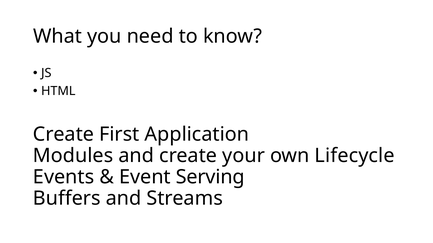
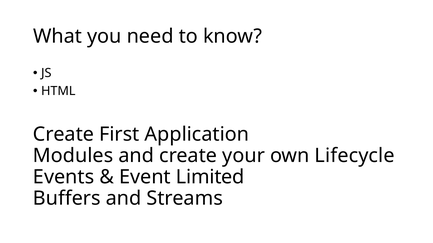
Serving: Serving -> Limited
